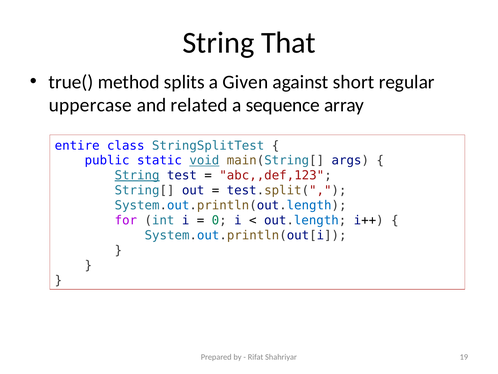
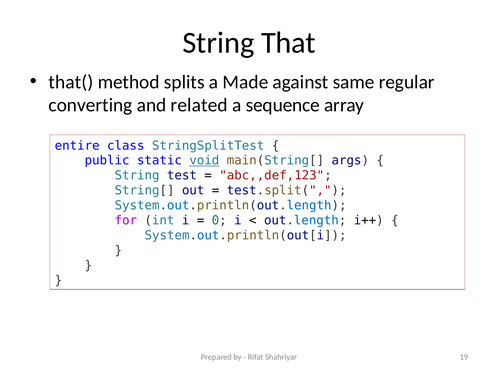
true(: true( -> that(
Given: Given -> Made
short: short -> same
uppercase: uppercase -> converting
String at (137, 175) underline: present -> none
